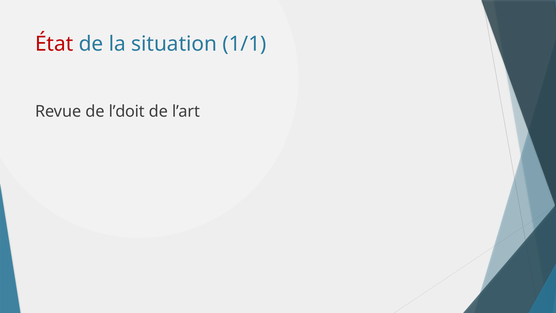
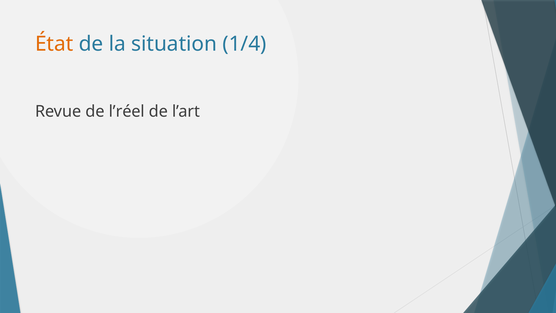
État colour: red -> orange
1/1: 1/1 -> 1/4
l’doit: l’doit -> l’réel
